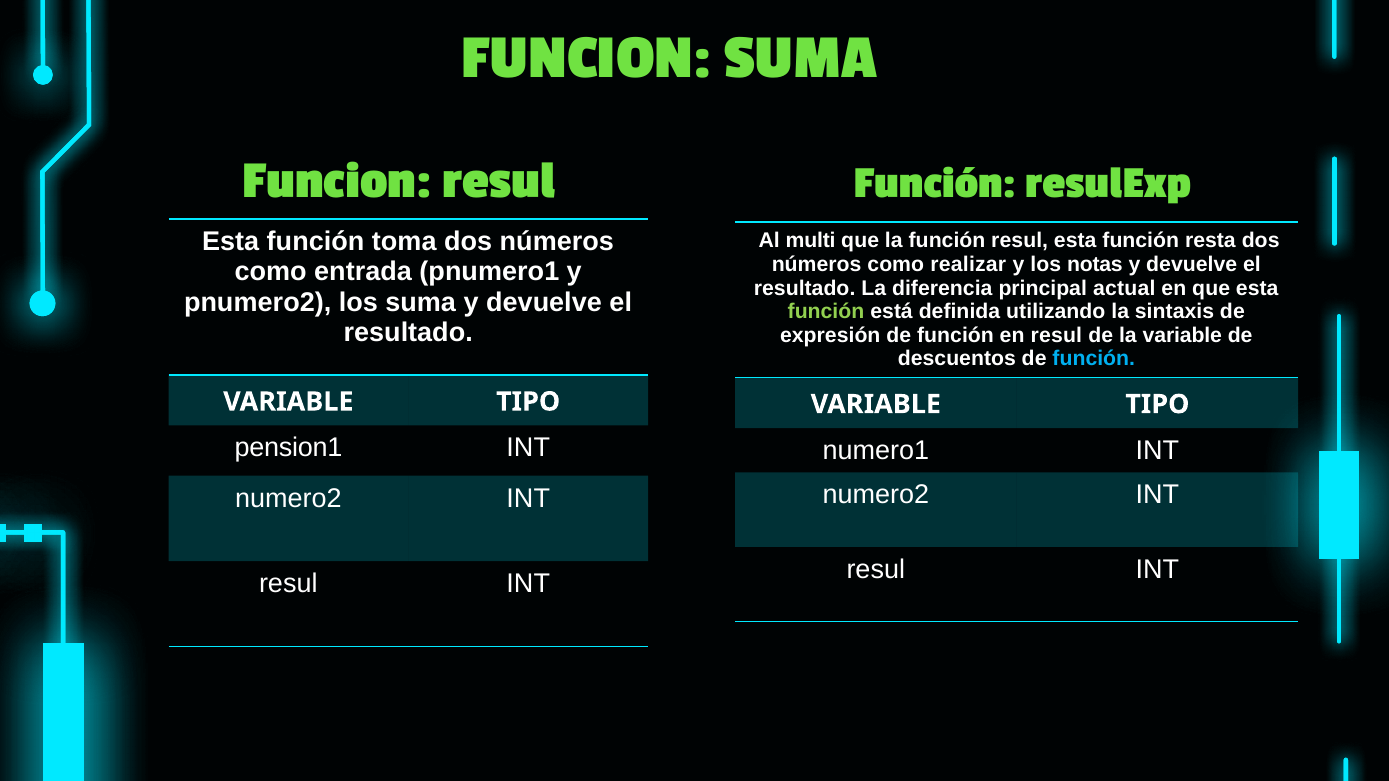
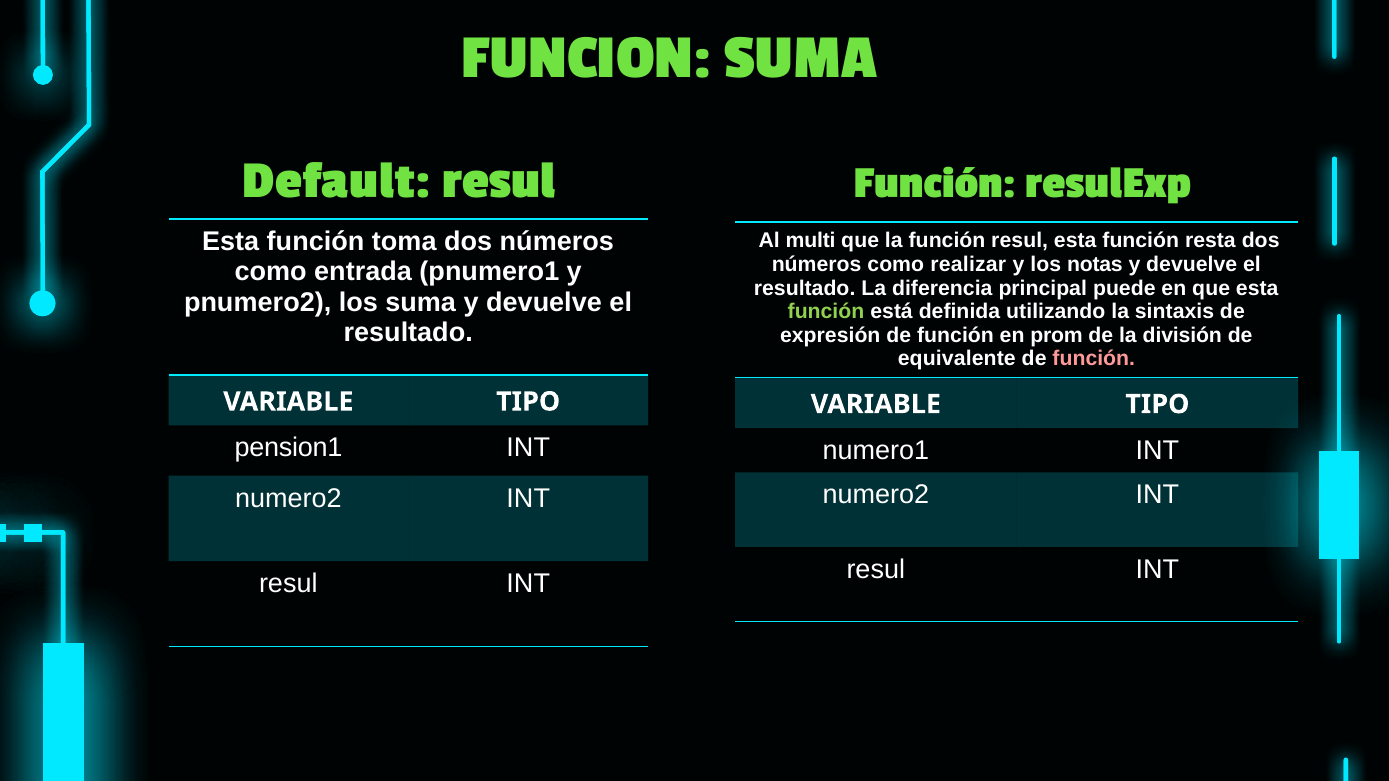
Funcion at (337, 180): Funcion -> Default
actual: actual -> puede
en resul: resul -> prom
la variable: variable -> división
descuentos: descuentos -> equivalente
función at (1094, 359) colour: light blue -> pink
